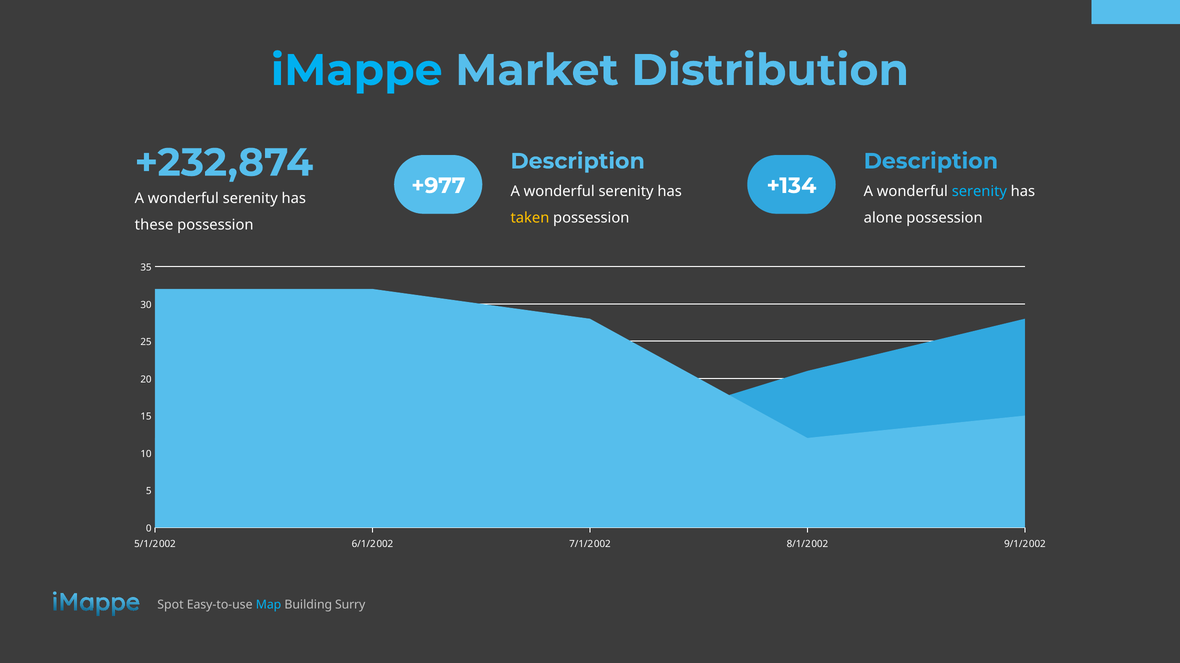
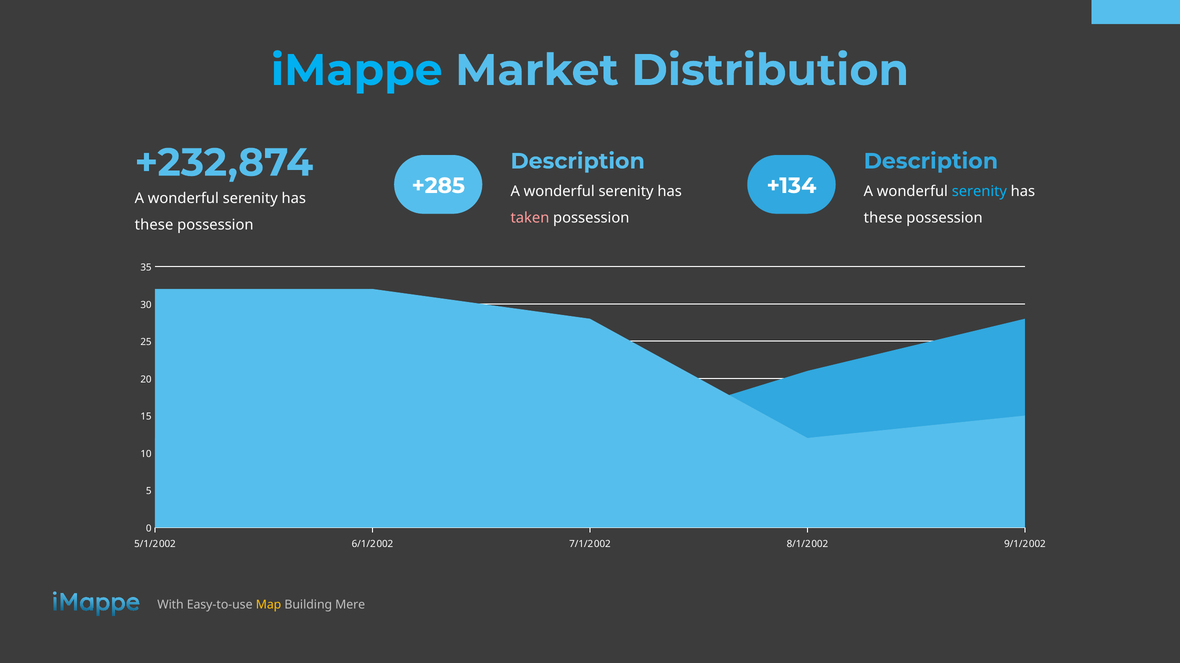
+977: +977 -> +285
taken colour: yellow -> pink
alone at (883, 218): alone -> these
Spot: Spot -> With
Map colour: light blue -> yellow
Surry: Surry -> Mere
